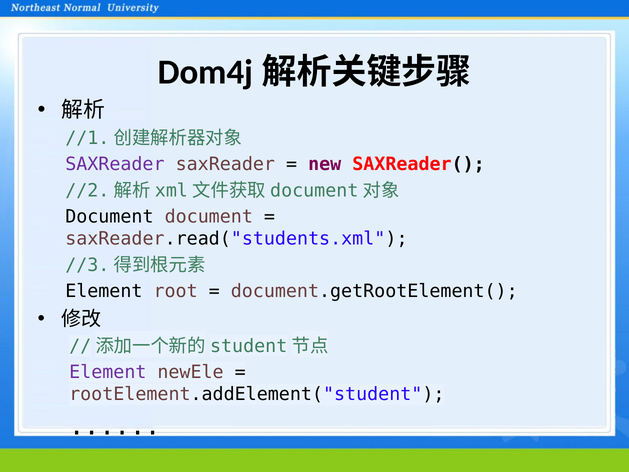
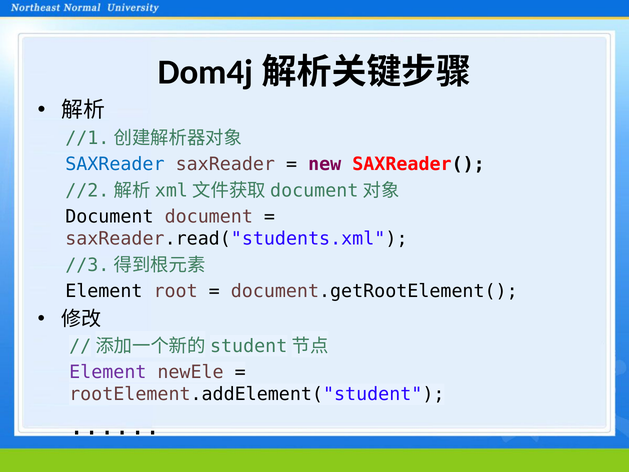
SAXReader at (115, 164) colour: purple -> blue
